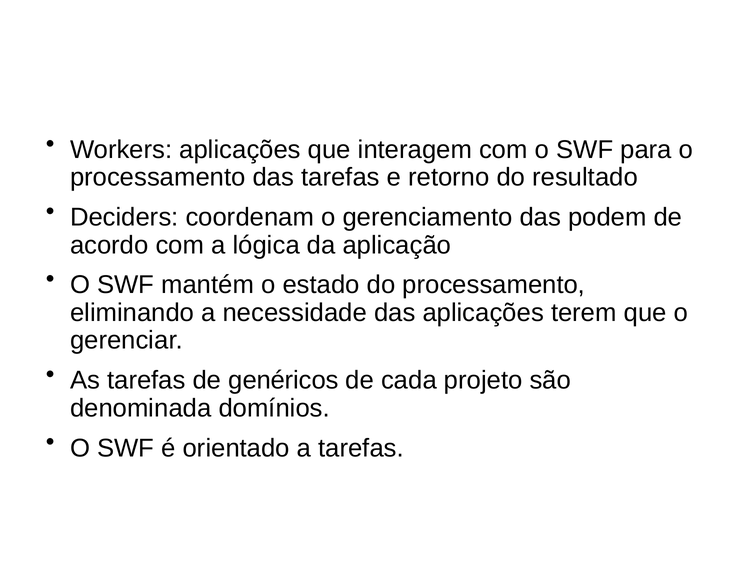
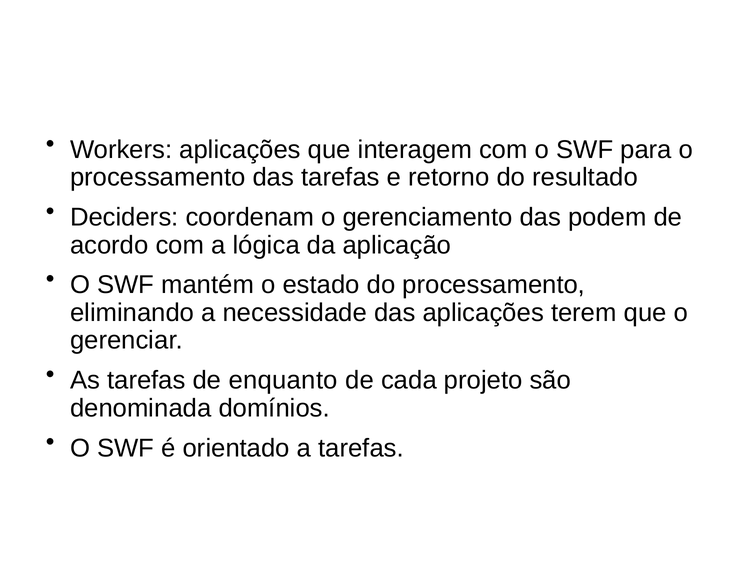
genéricos: genéricos -> enquanto
